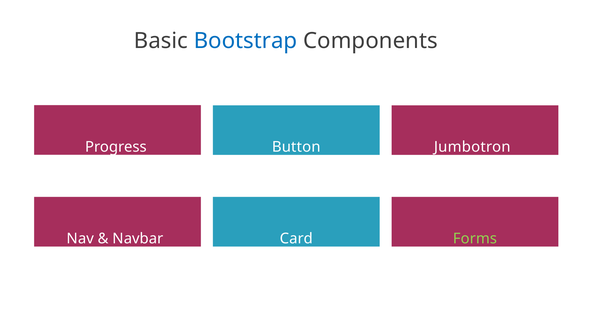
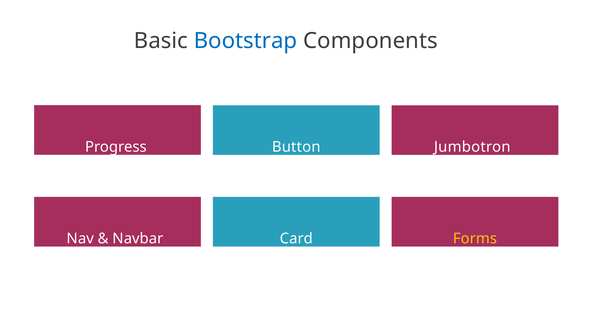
Forms colour: light green -> yellow
